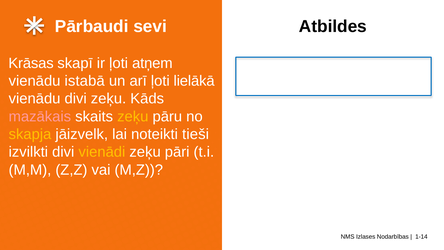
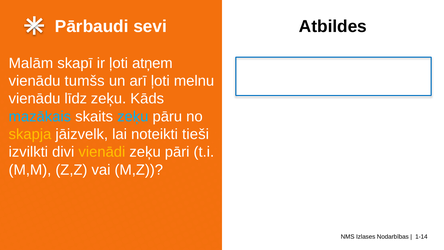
Krāsas: Krāsas -> Malām
istabā: istabā -> tumšs
lielākā: lielākā -> melnu
vienādu divi: divi -> līdz
mazākais colour: pink -> light blue
zeķu at (133, 116) colour: yellow -> light blue
